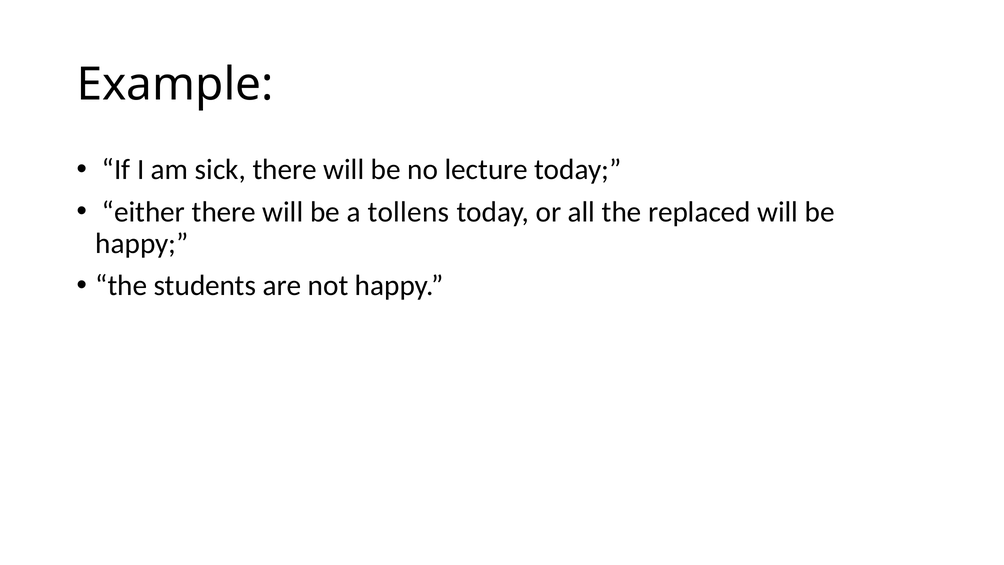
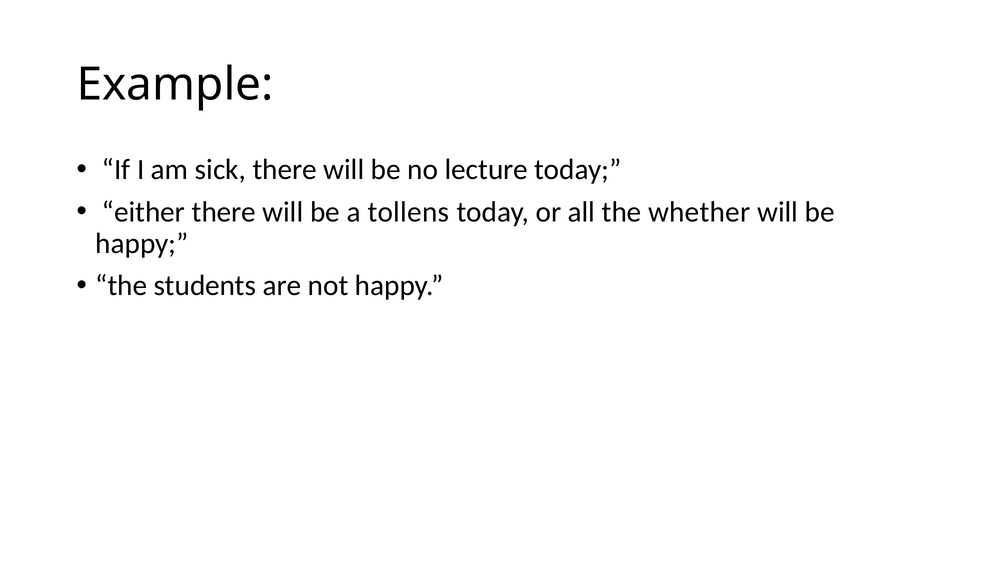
replaced: replaced -> whether
